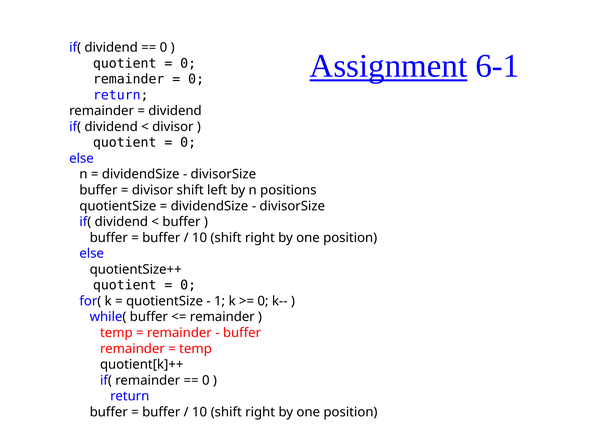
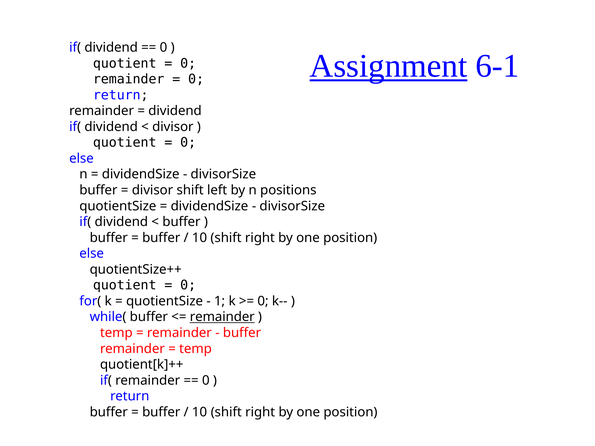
remainder at (222, 317) underline: none -> present
